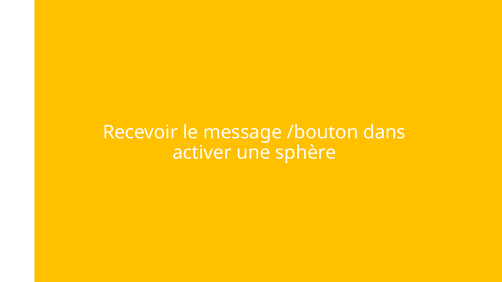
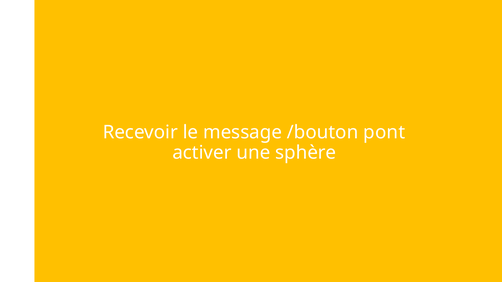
dans: dans -> pont
